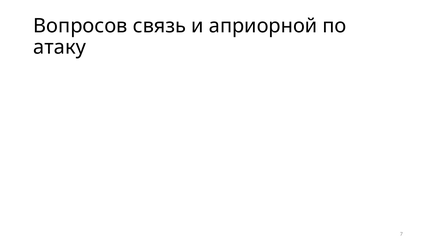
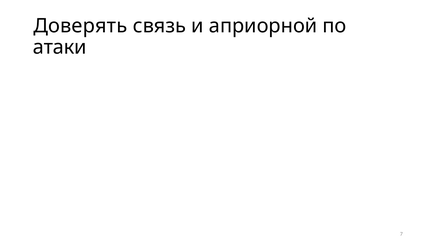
Вопросов: Вопросов -> Доверять
атаку: атаку -> атаки
